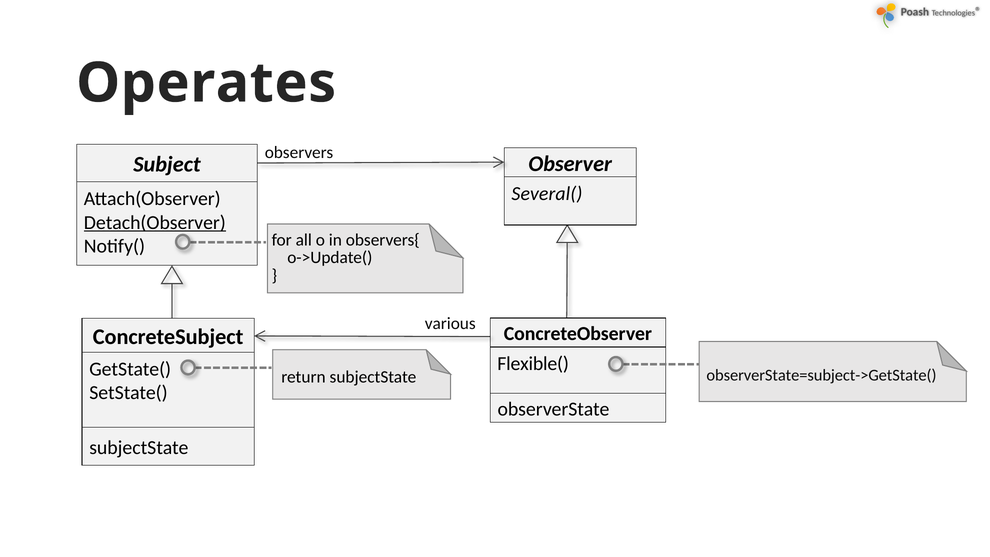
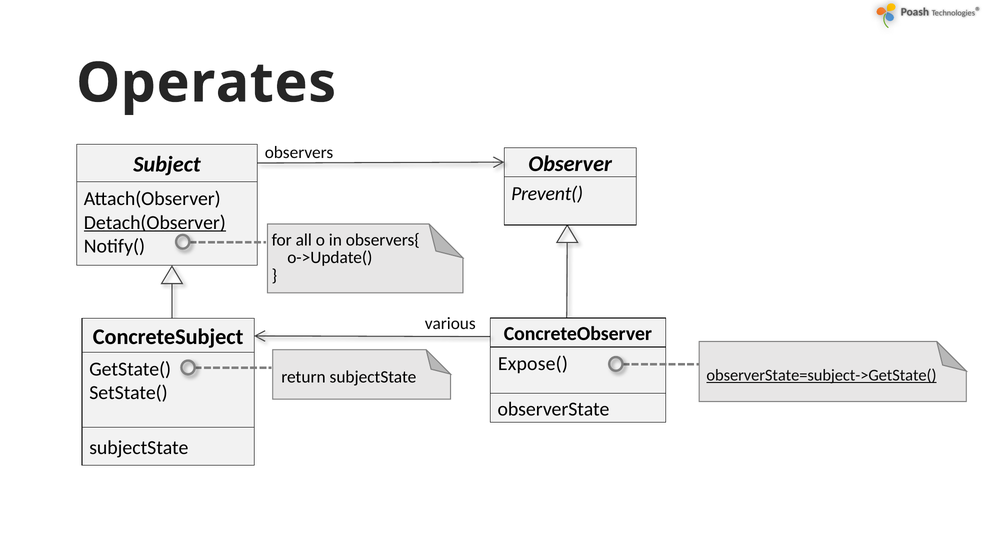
Several(: Several( -> Prevent(
Flexible(: Flexible( -> Expose(
observerState=subject->GetState( underline: none -> present
